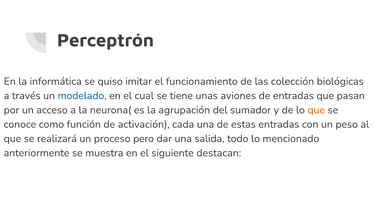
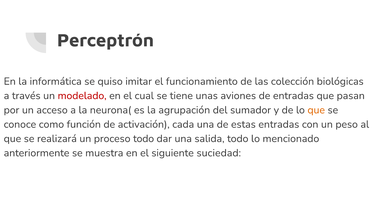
modelado colour: blue -> red
proceso pero: pero -> todo
destacan: destacan -> suciedad
